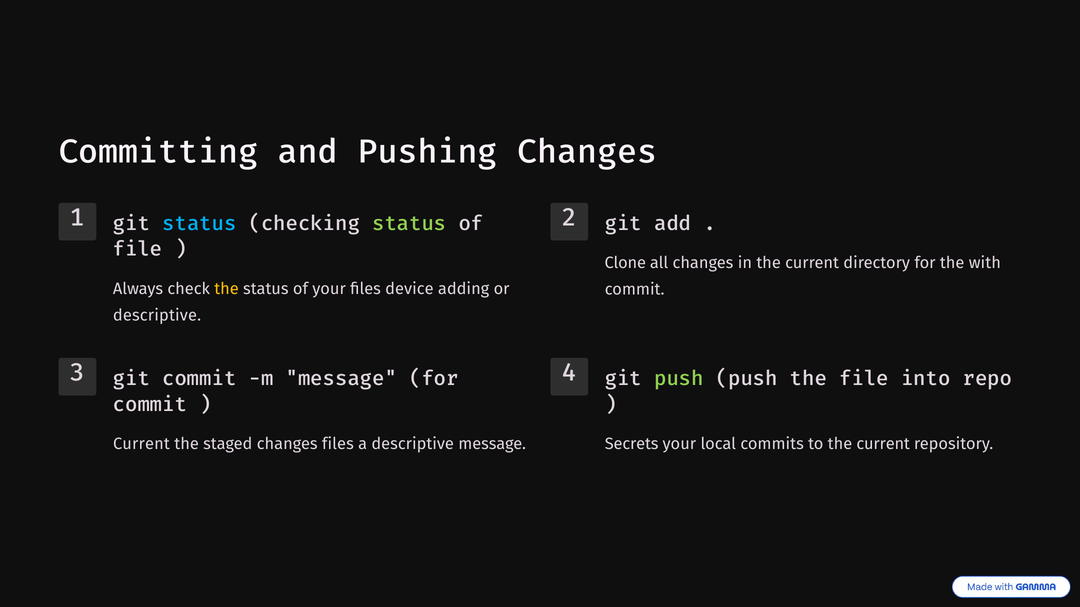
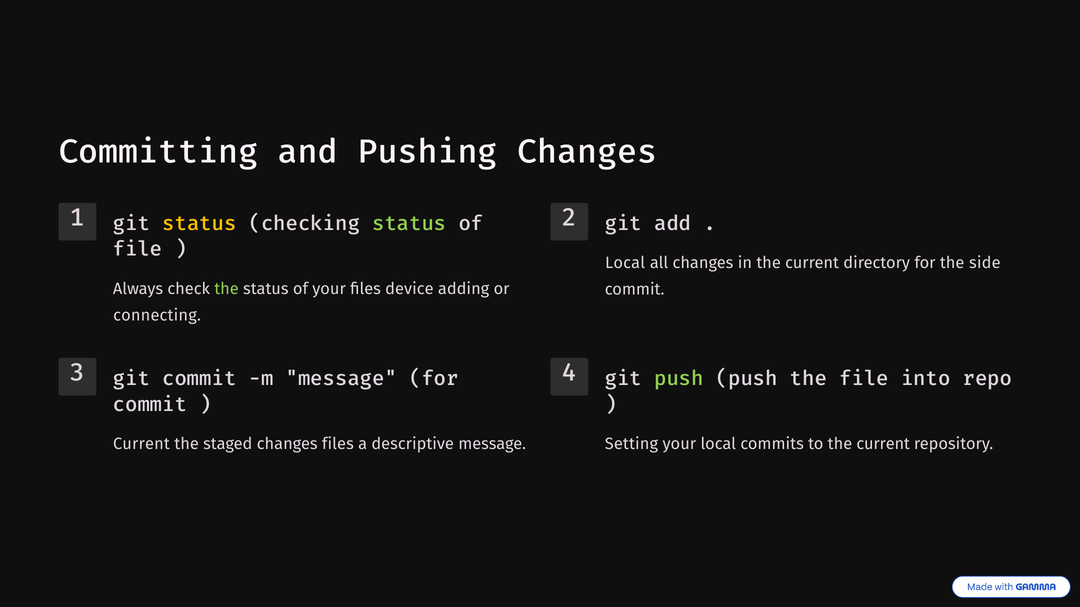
status at (199, 224) colour: light blue -> yellow
Clone at (625, 263): Clone -> Local
with: with -> side
the at (227, 289) colour: yellow -> light green
descriptive at (157, 316): descriptive -> connecting
Secrets: Secrets -> Setting
